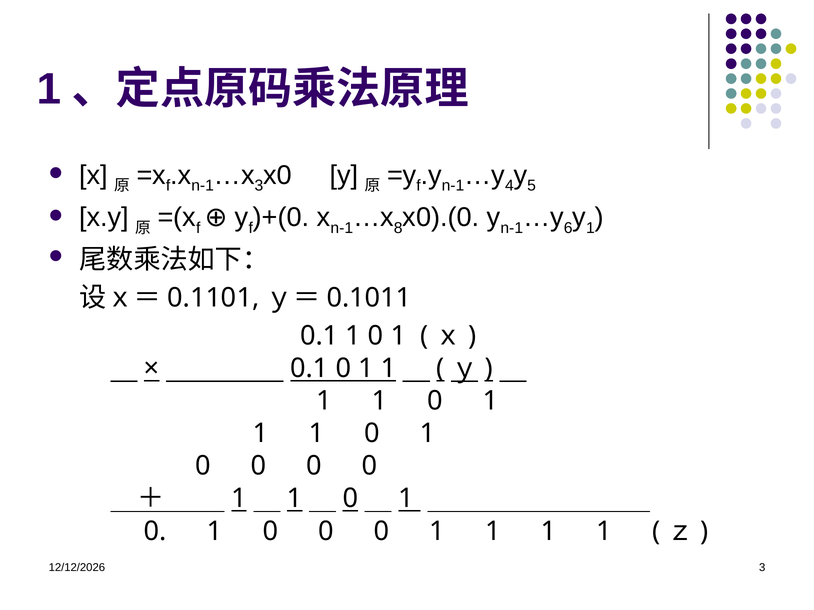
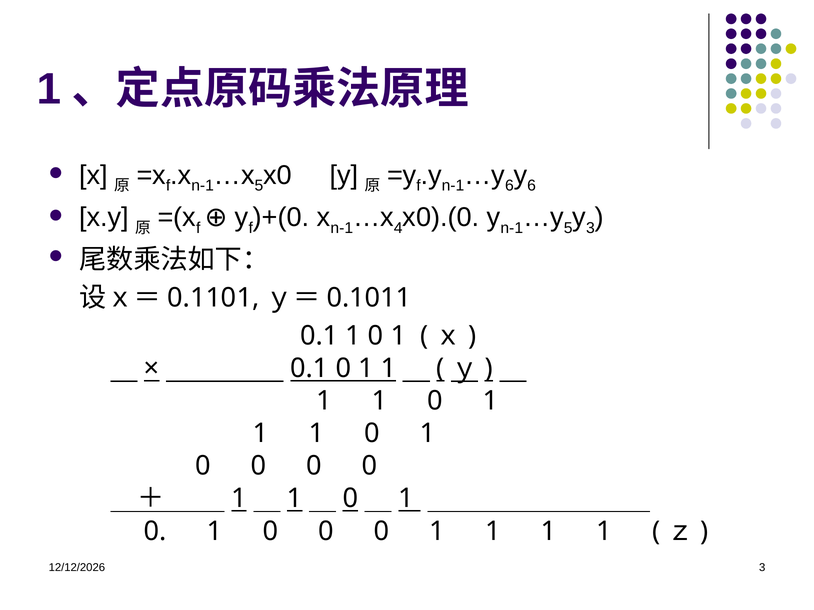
3 at (259, 186): 3 -> 5
4 at (509, 186): 4 -> 6
5 at (532, 186): 5 -> 6
8: 8 -> 4
6 at (568, 228): 6 -> 5
1 at (590, 228): 1 -> 3
